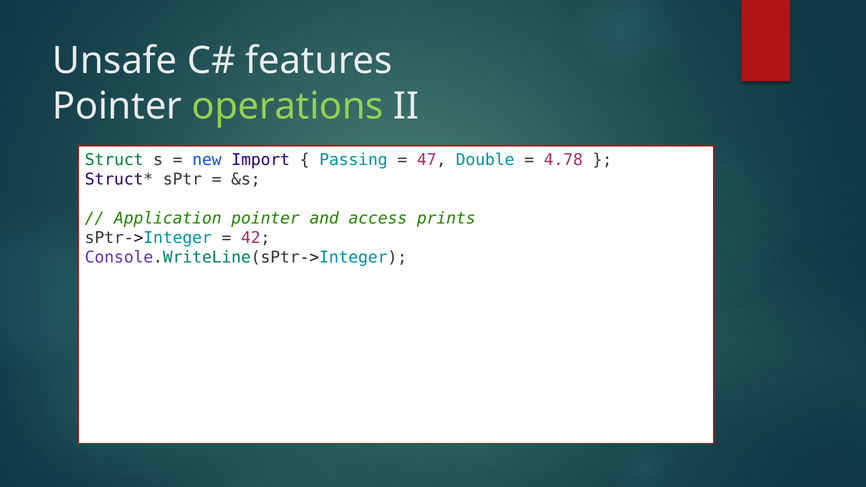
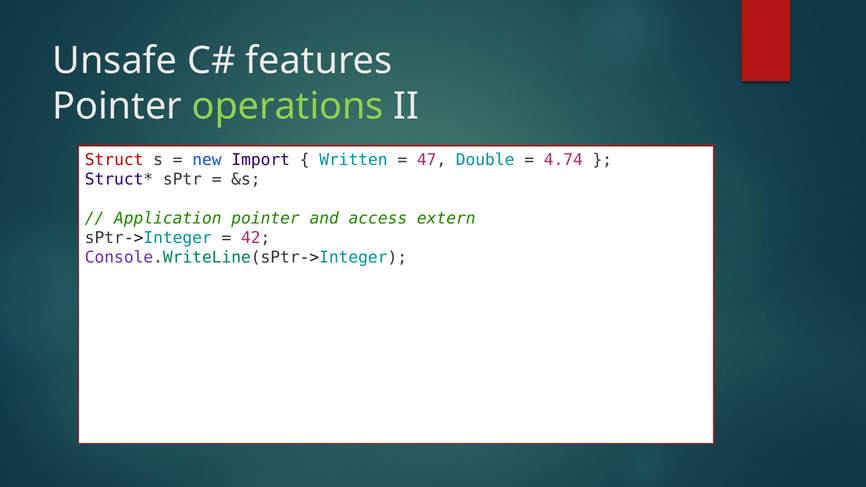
Struct colour: green -> red
Passing: Passing -> Written
4.78: 4.78 -> 4.74
prints: prints -> extern
